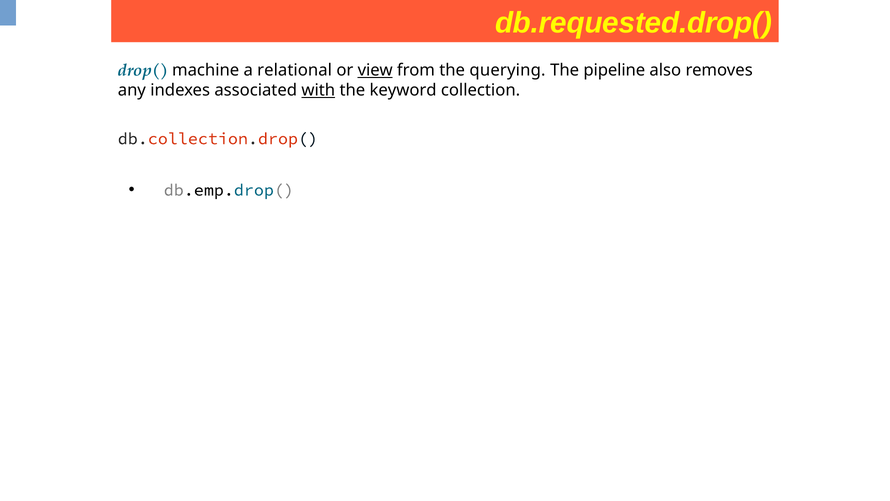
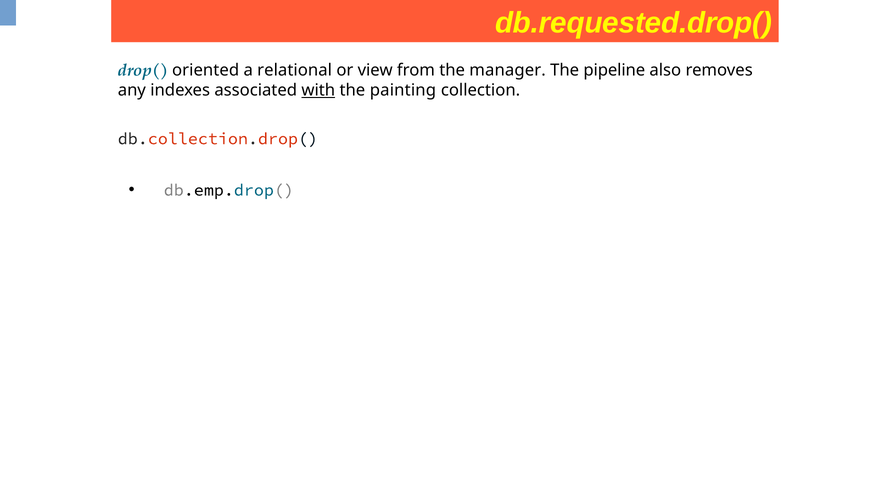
machine: machine -> oriented
view underline: present -> none
querying: querying -> manager
keyword: keyword -> painting
